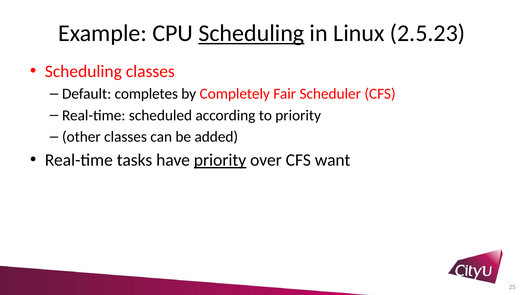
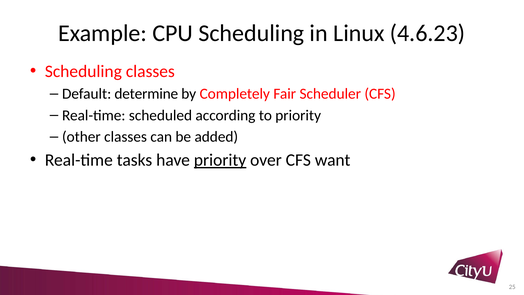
Scheduling at (251, 33) underline: present -> none
2.5.23: 2.5.23 -> 4.6.23
completes: completes -> determine
